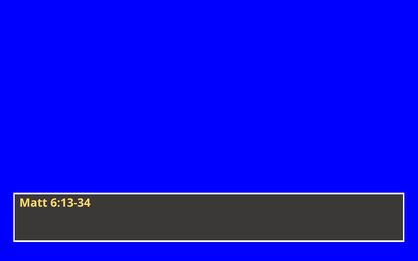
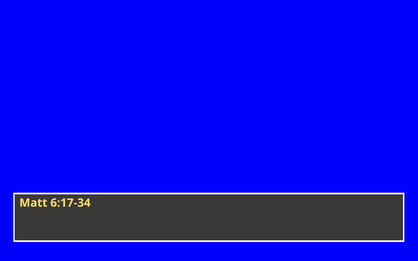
6:13-34: 6:13-34 -> 6:17-34
